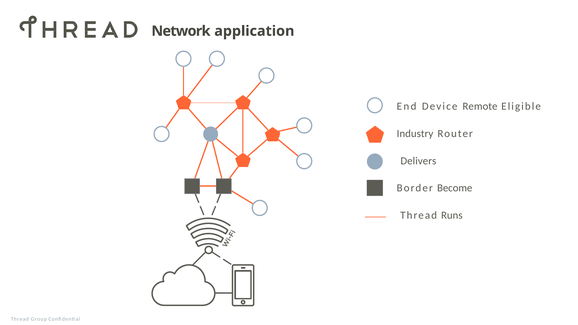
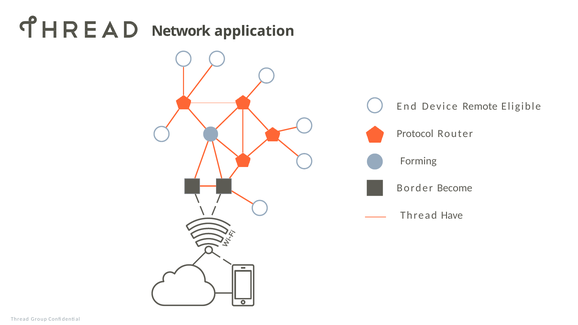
Industry: Industry -> Protocol
Delivers: Delivers -> Forming
Runs: Runs -> Have
